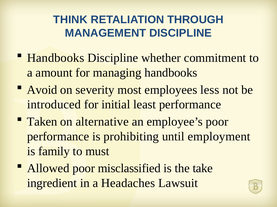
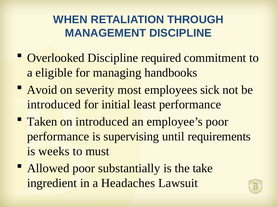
THINK: THINK -> WHEN
Handbooks at (56, 58): Handbooks -> Overlooked
whether: whether -> required
amount: amount -> eligible
less: less -> sick
on alternative: alternative -> introduced
prohibiting: prohibiting -> supervising
employment: employment -> requirements
family: family -> weeks
misclassified: misclassified -> substantially
